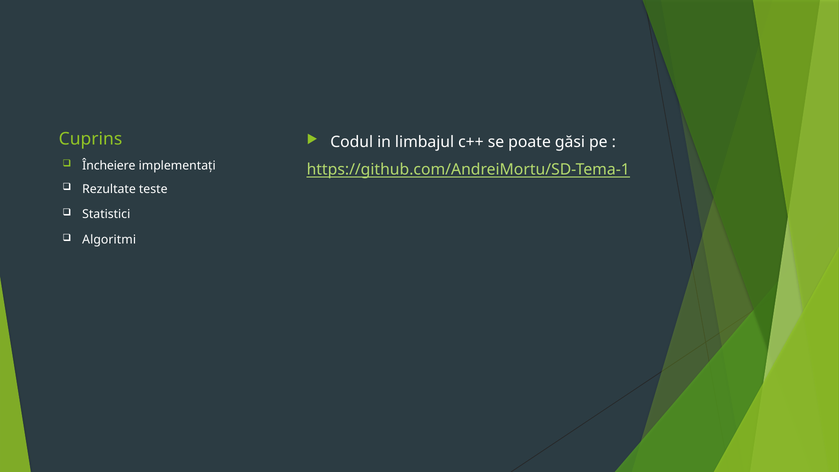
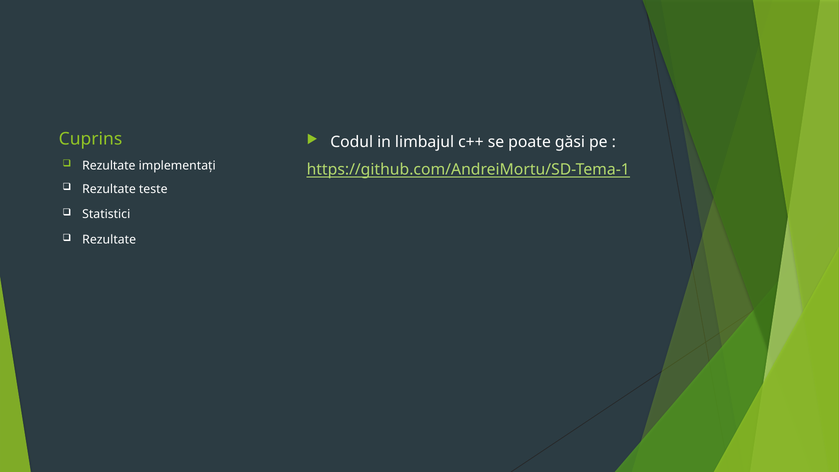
Încheiere at (109, 165): Încheiere -> Rezultate
Algoritmi at (109, 240): Algoritmi -> Rezultate
